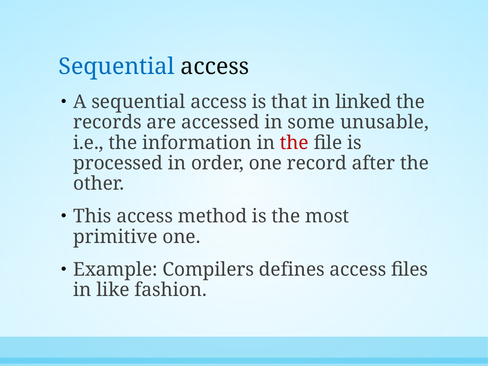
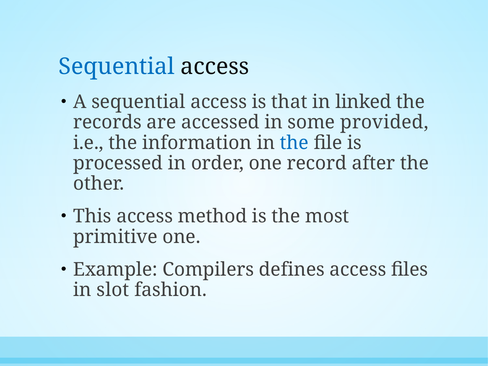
unusable: unusable -> provided
the at (294, 143) colour: red -> blue
like: like -> slot
